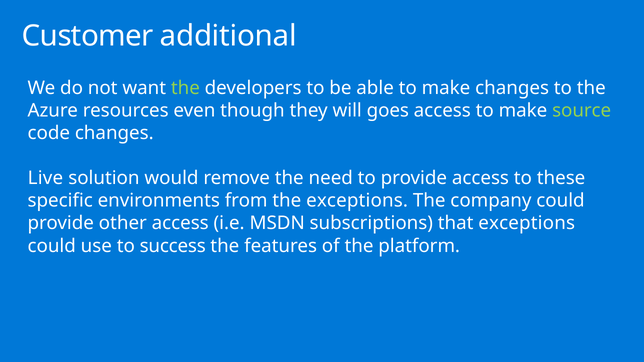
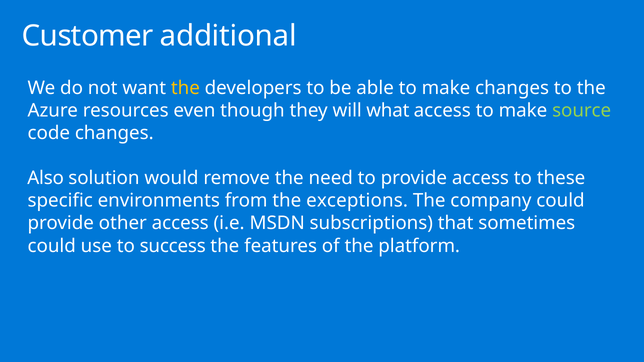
the at (185, 88) colour: light green -> yellow
goes: goes -> what
Live: Live -> Also
that exceptions: exceptions -> sometimes
